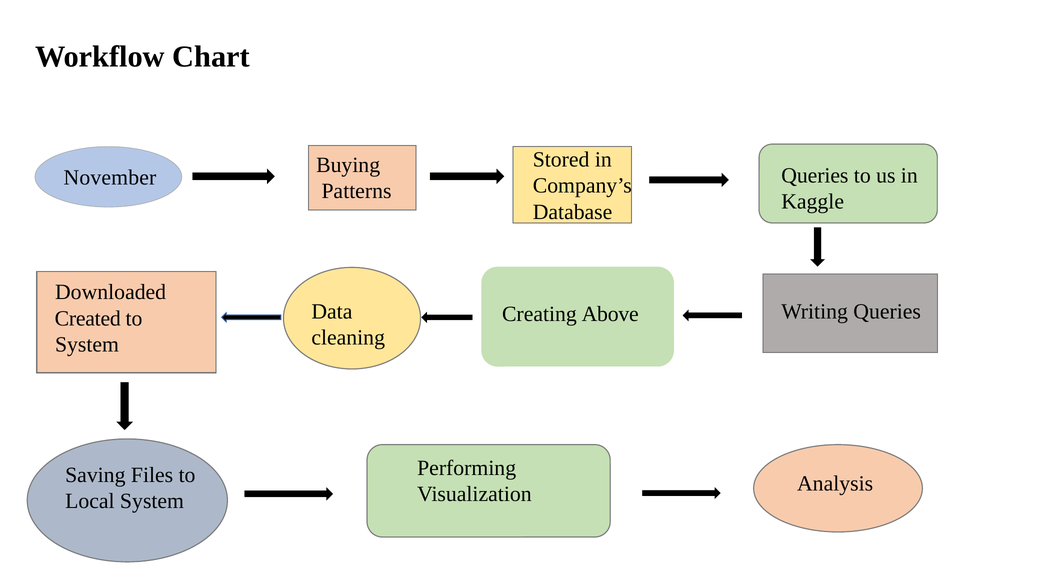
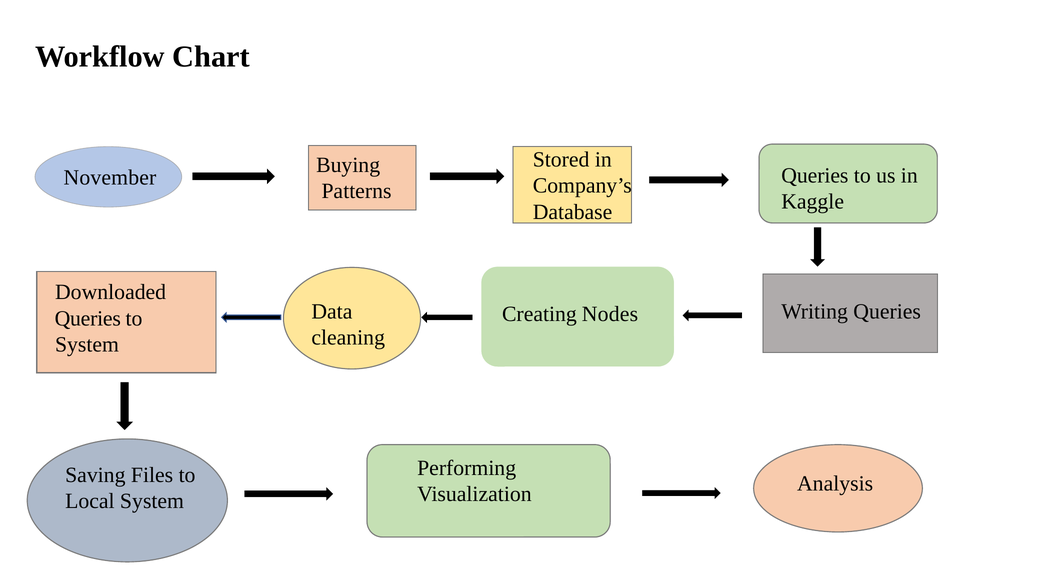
Above: Above -> Nodes
Created at (88, 318): Created -> Queries
